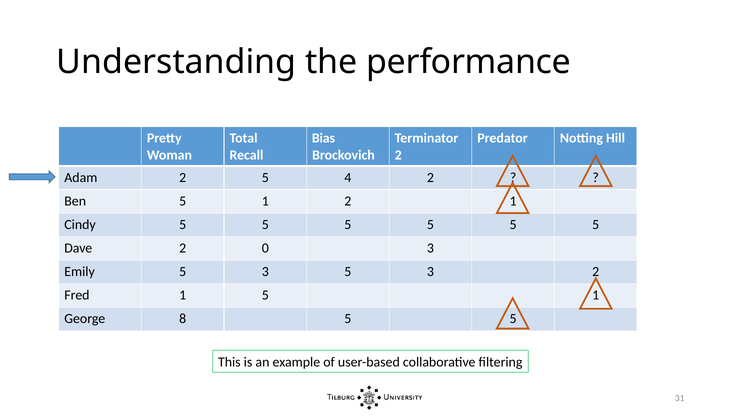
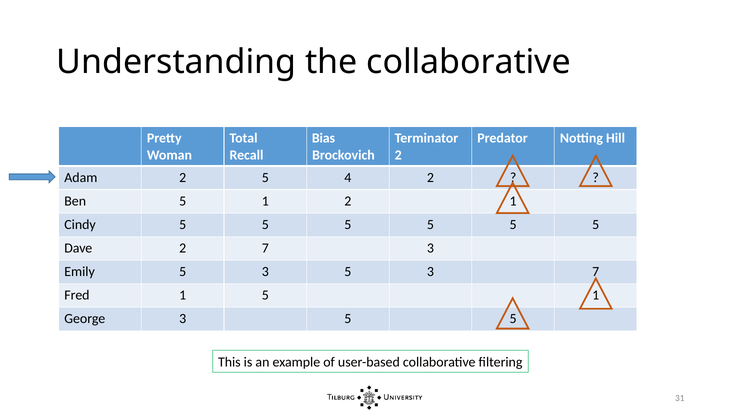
the performance: performance -> collaborative
2 0: 0 -> 7
3 2: 2 -> 7
George 8: 8 -> 3
